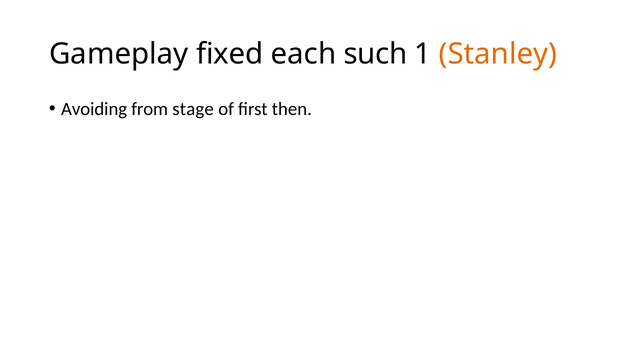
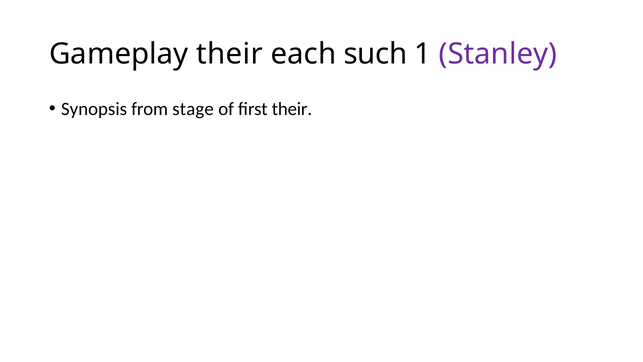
Gameplay fixed: fixed -> their
Stanley colour: orange -> purple
Avoiding: Avoiding -> Synopsis
first then: then -> their
